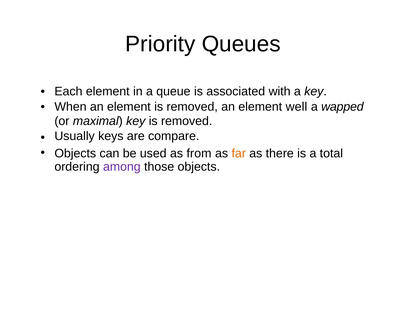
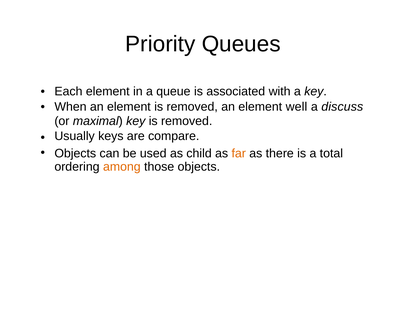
wapped: wapped -> discuss
from: from -> child
among colour: purple -> orange
